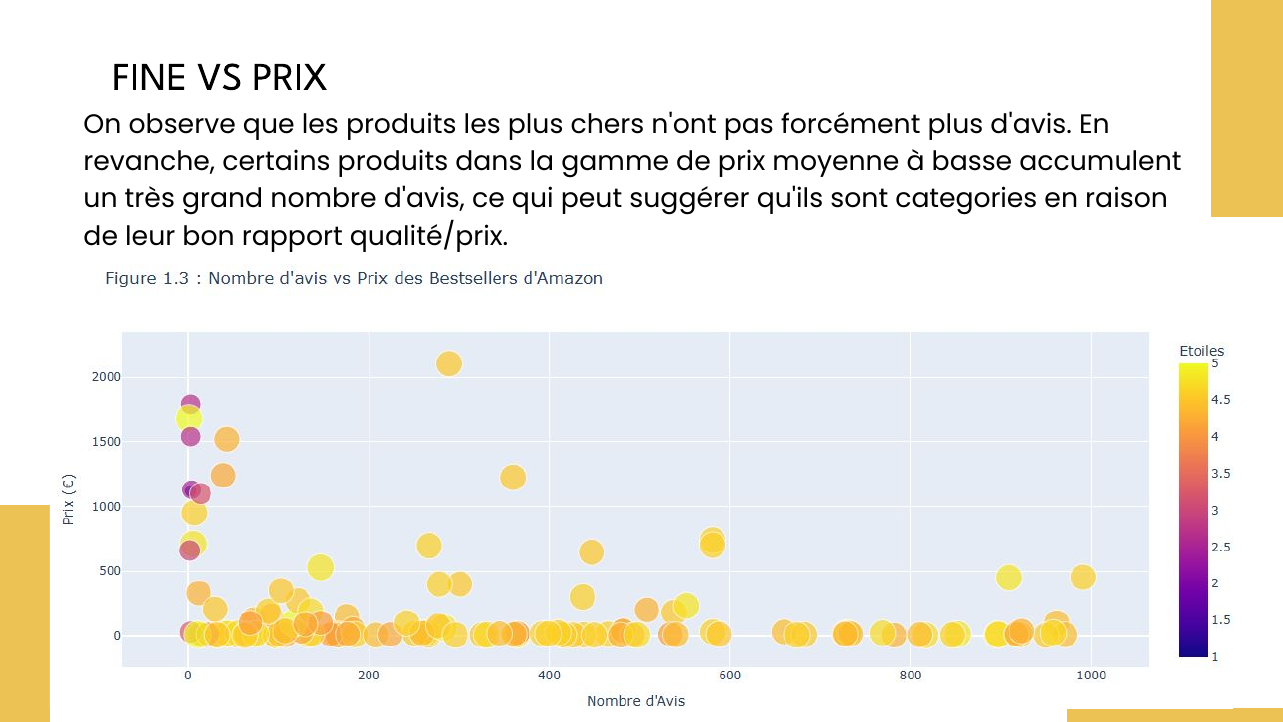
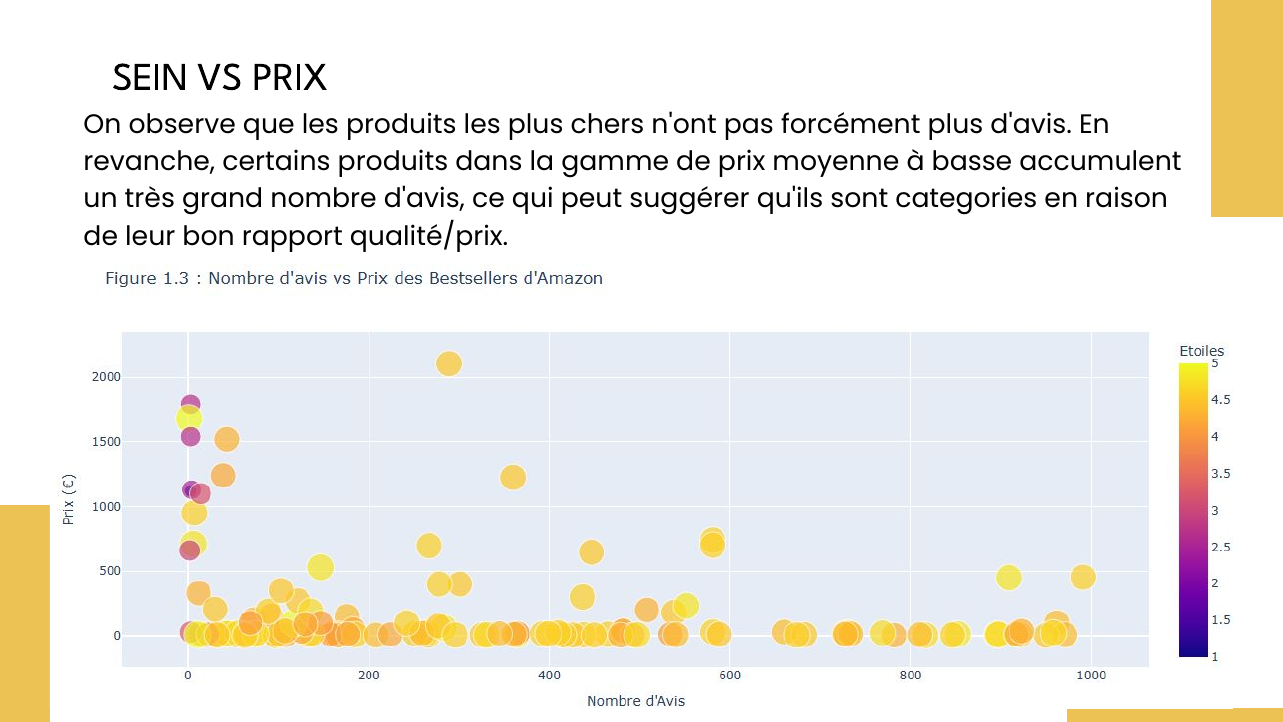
FINE: FINE -> SEIN
